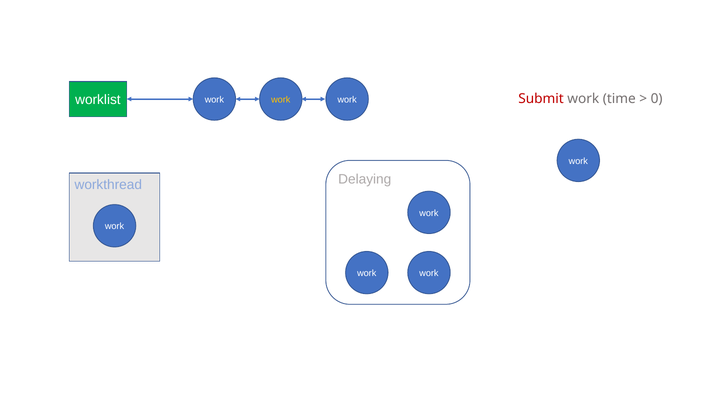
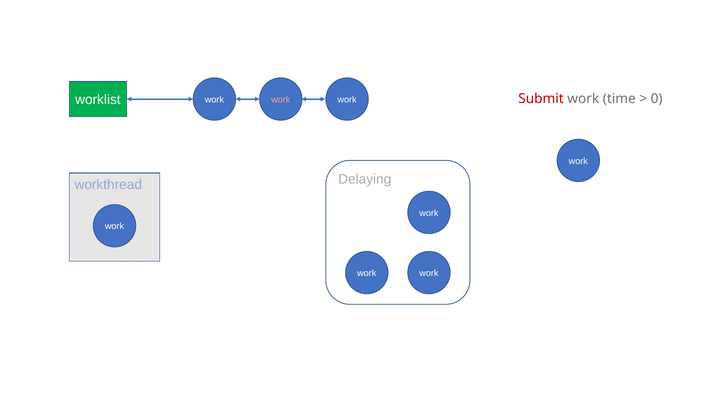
work at (281, 100) colour: yellow -> pink
